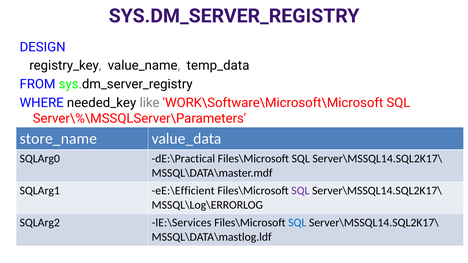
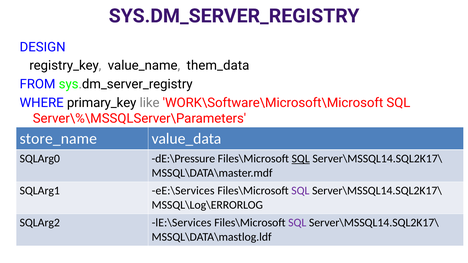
temp_data: temp_data -> them_data
needed_key: needed_key -> primary_key
dE:\Practical: dE:\Practical -> dE:\Pressure
SQL at (301, 159) underline: none -> present
eE:\Efficient: eE:\Efficient -> eE:\Services
SQL at (297, 223) colour: blue -> purple
